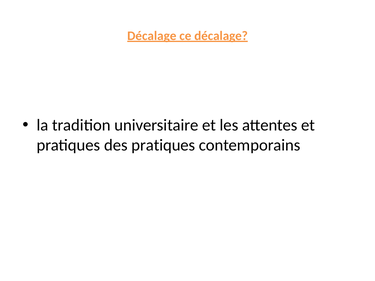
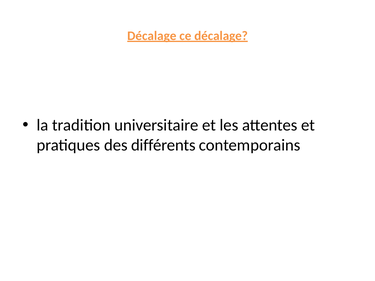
des pratiques: pratiques -> différents
